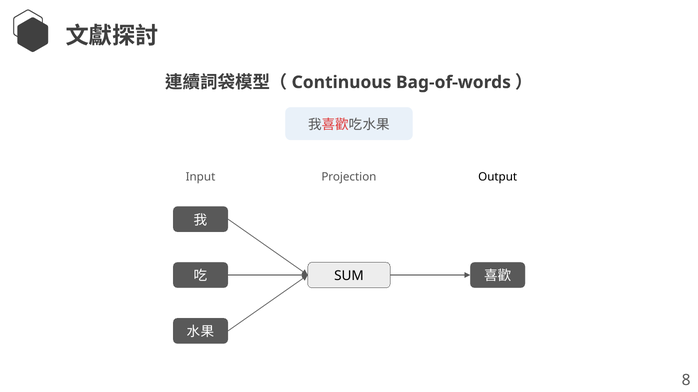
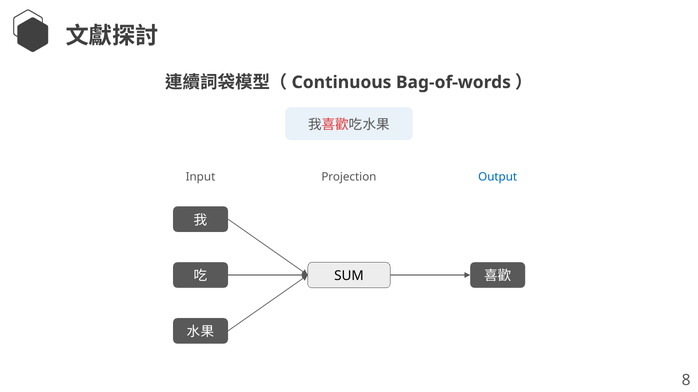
Output colour: black -> blue
